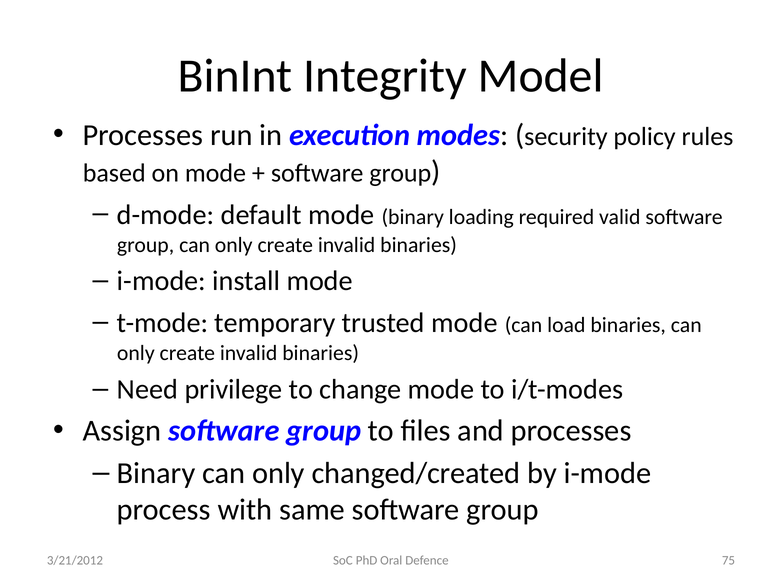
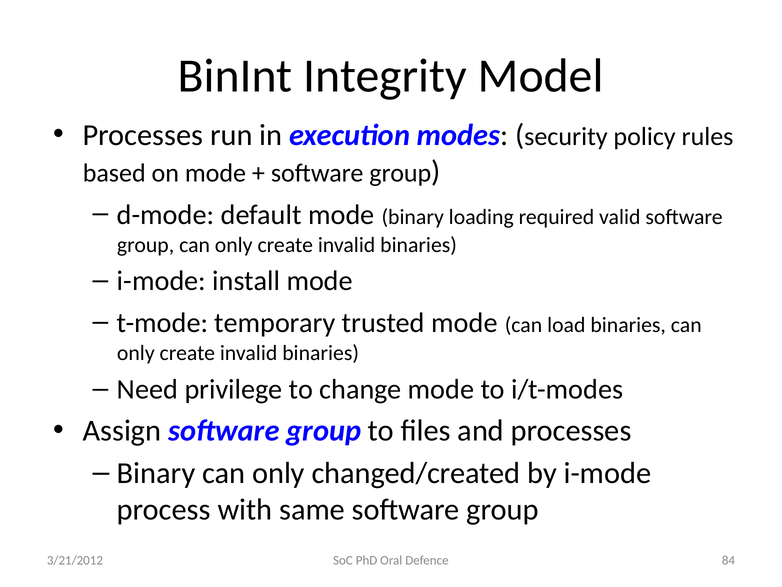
75: 75 -> 84
